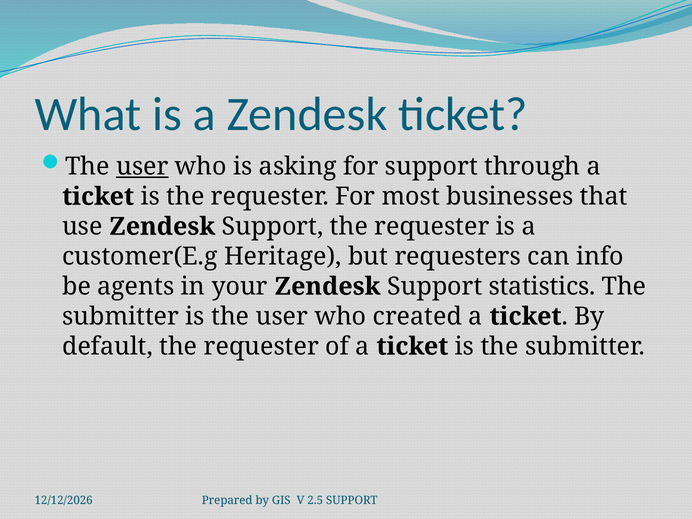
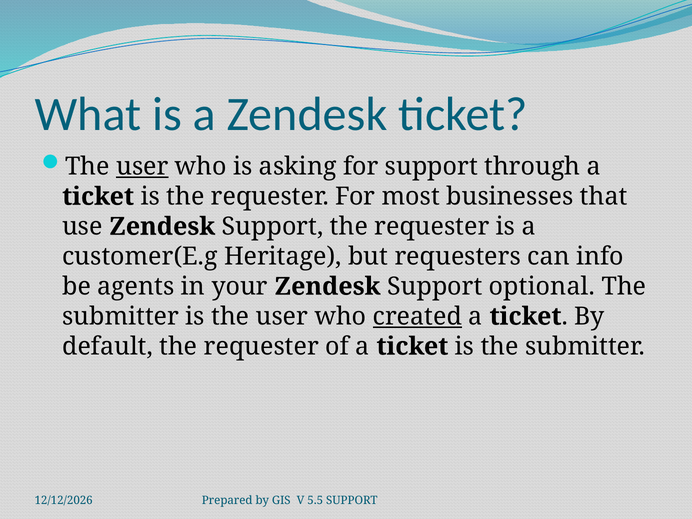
statistics: statistics -> optional
created underline: none -> present
2.5: 2.5 -> 5.5
